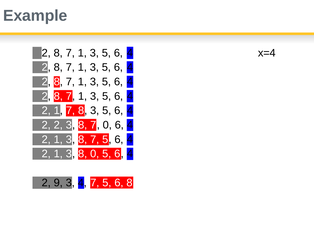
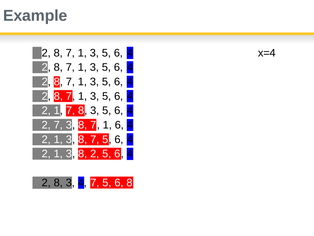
2 2: 2 -> 7
0 at (107, 125): 0 -> 1
0 at (95, 154): 0 -> 2
9 at (58, 182): 9 -> 8
